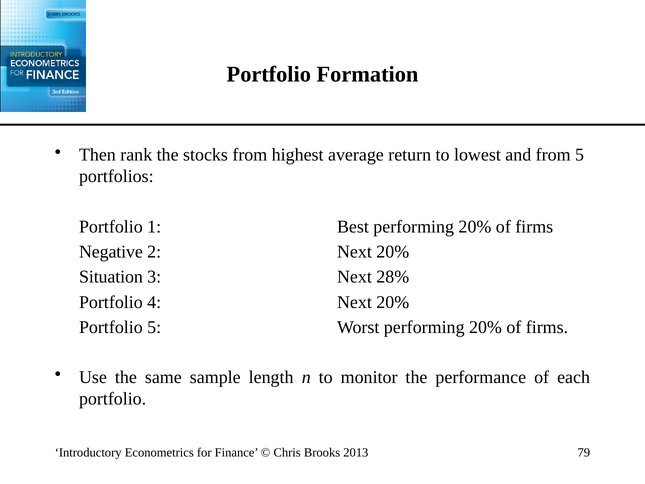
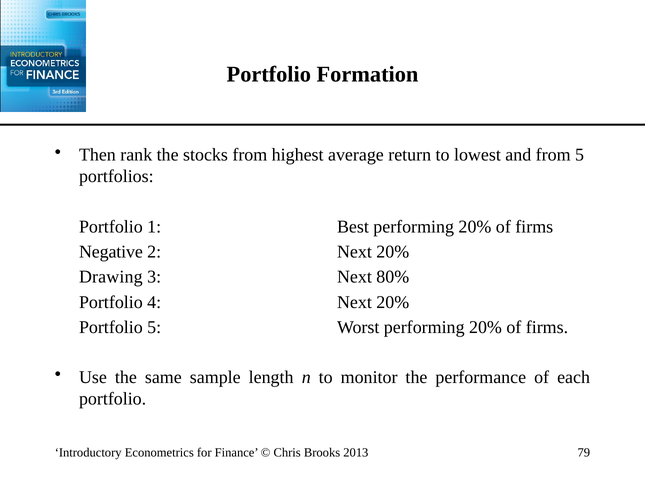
Situation: Situation -> Drawing
28%: 28% -> 80%
